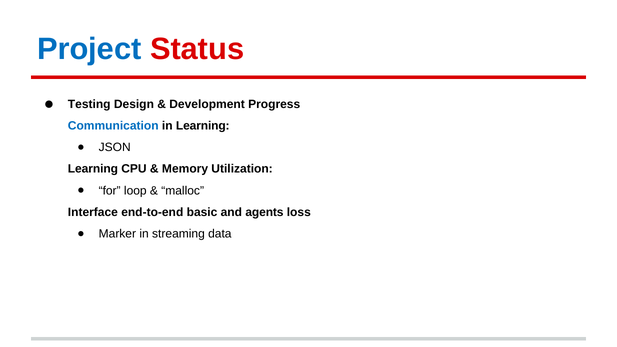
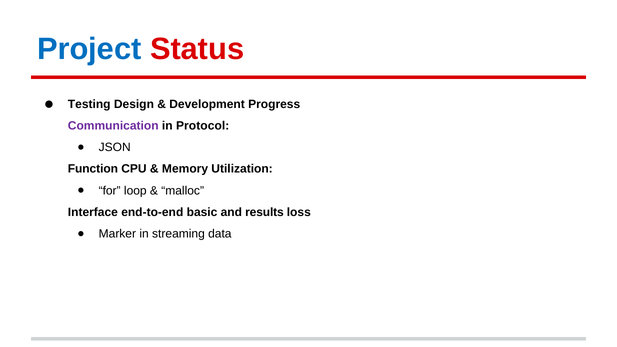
Communication colour: blue -> purple
in Learning: Learning -> Protocol
Learning at (93, 169): Learning -> Function
agents: agents -> results
